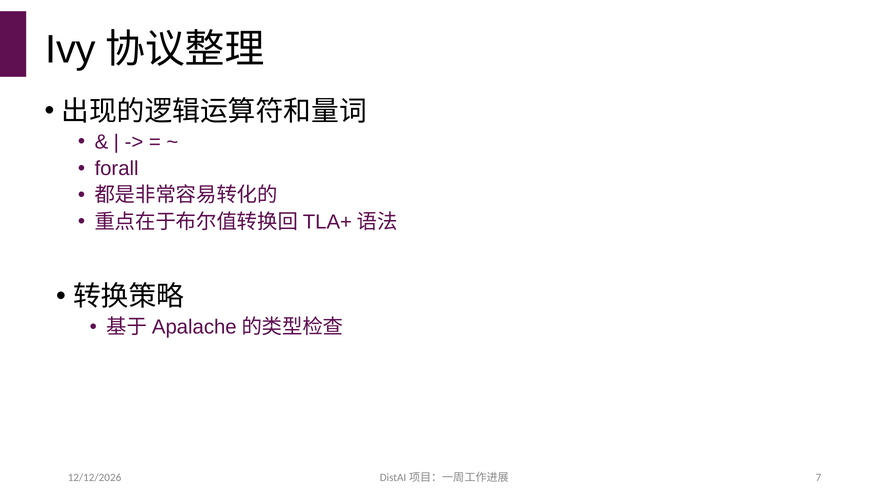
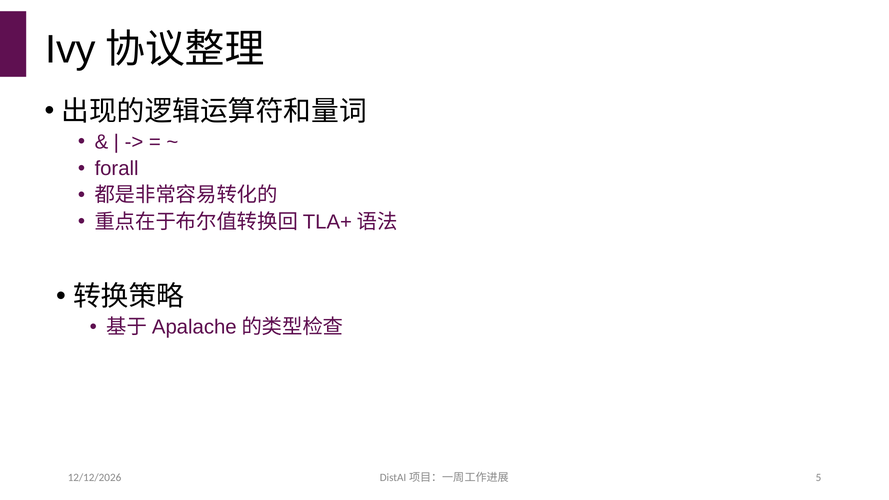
7: 7 -> 5
